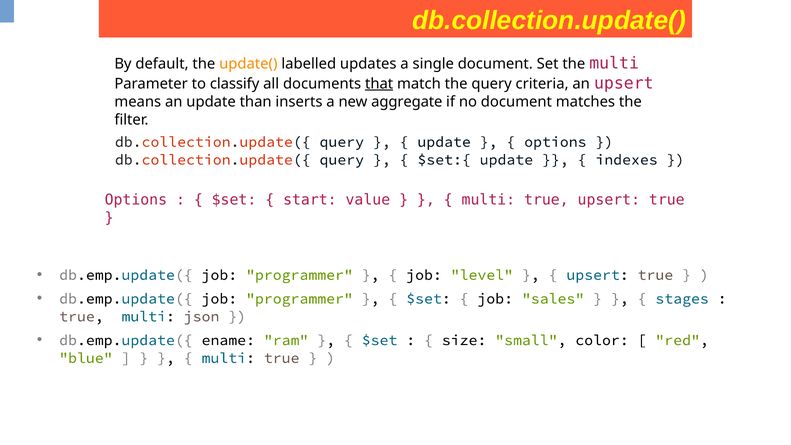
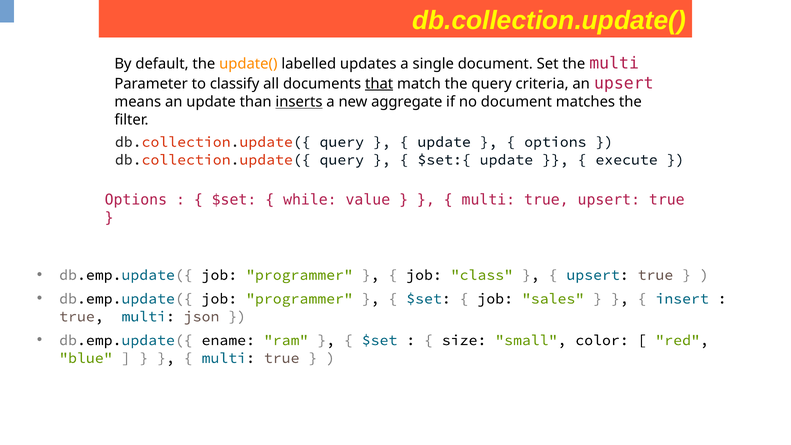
inserts underline: none -> present
indexes: indexes -> execute
start: start -> while
level: level -> class
stages: stages -> insert
